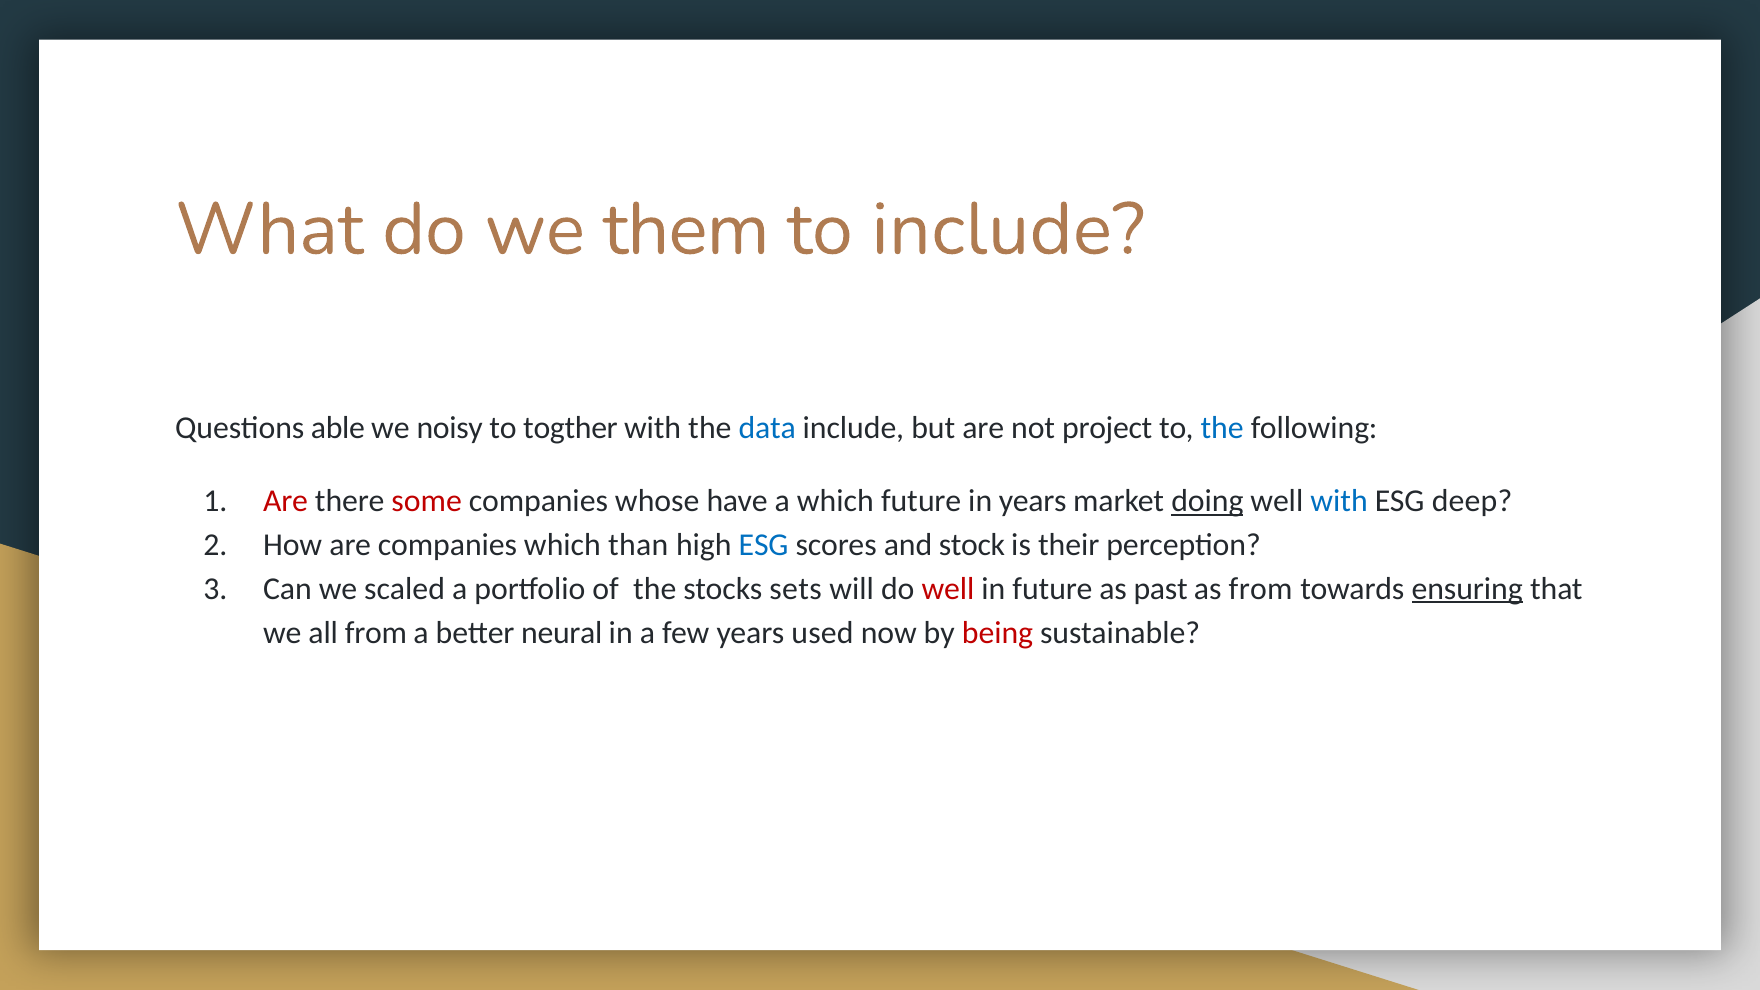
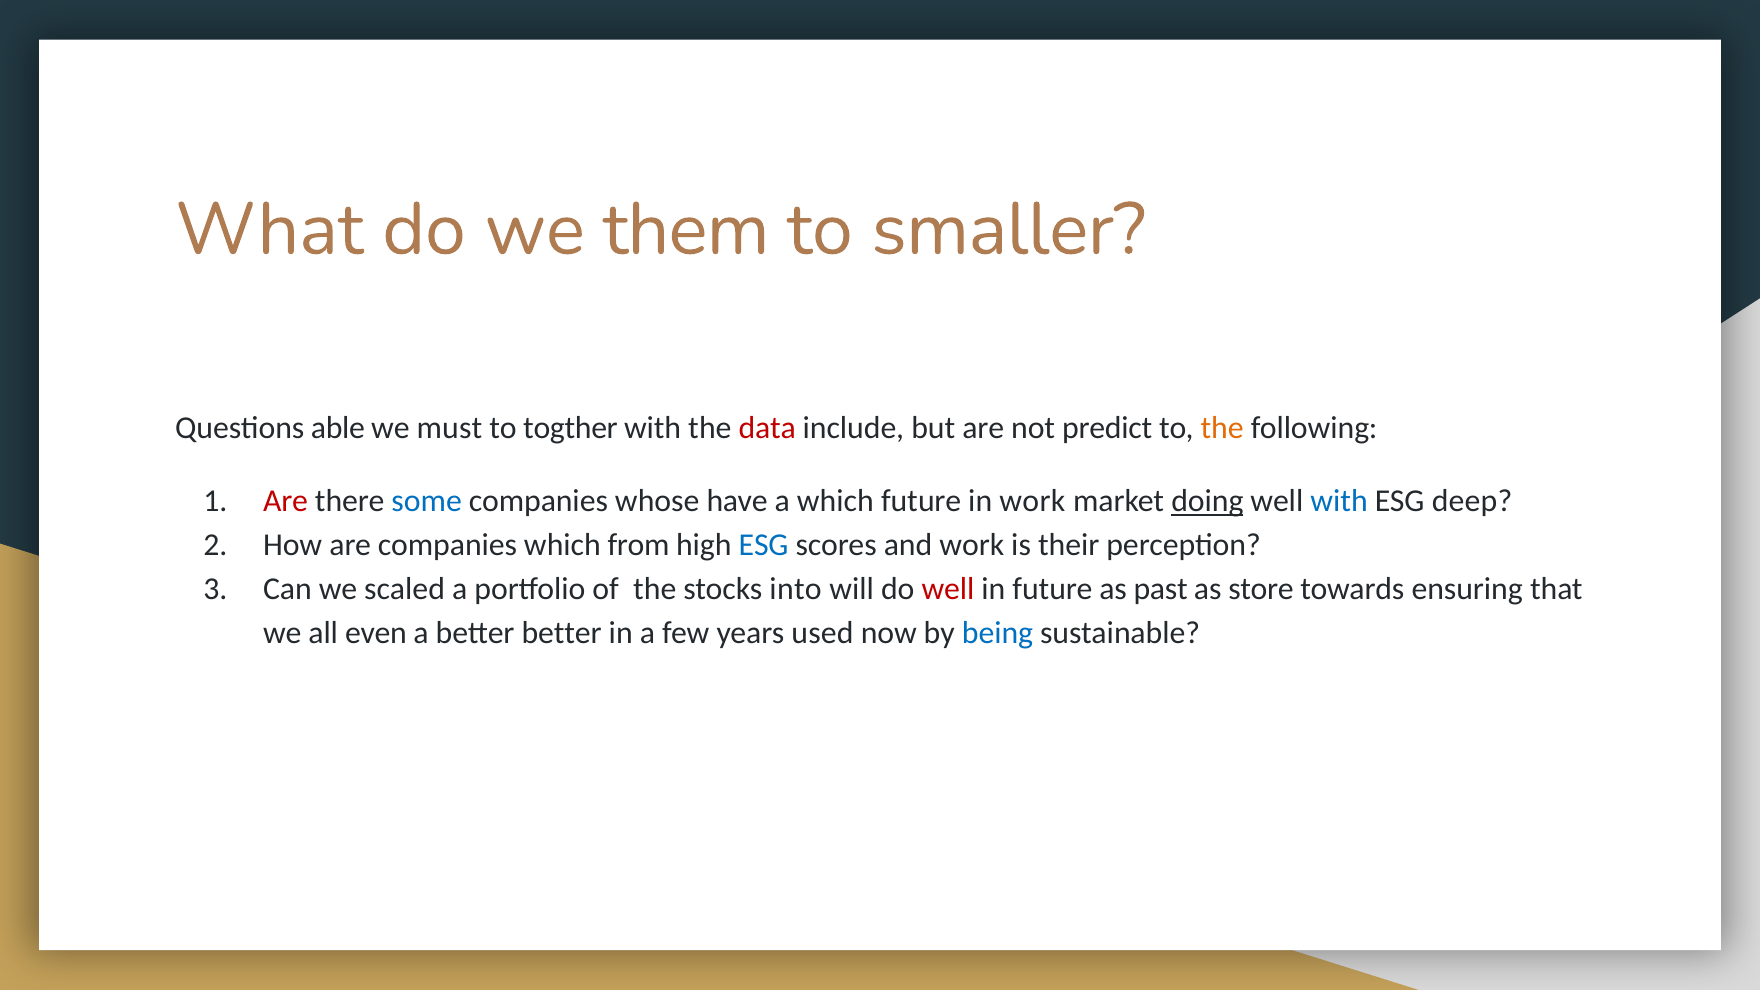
to include: include -> smaller
noisy: noisy -> must
data colour: blue -> red
project: project -> predict
the at (1222, 428) colour: blue -> orange
some colour: red -> blue
in years: years -> work
than: than -> from
and stock: stock -> work
sets: sets -> into
as from: from -> store
ensuring underline: present -> none
all from: from -> even
better neural: neural -> better
being colour: red -> blue
